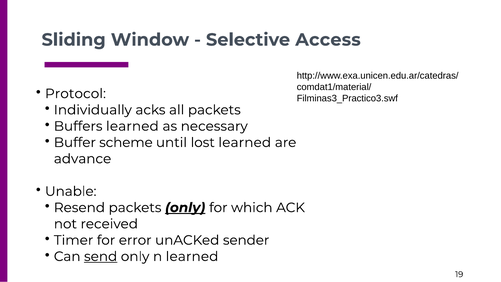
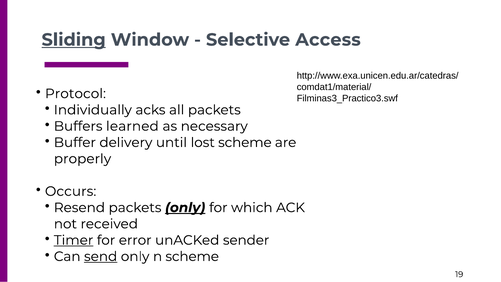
Sliding underline: none -> present
scheme: scheme -> delivery
lost learned: learned -> scheme
advance: advance -> properly
Unable: Unable -> Occurs
Timer underline: none -> present
n learned: learned -> scheme
